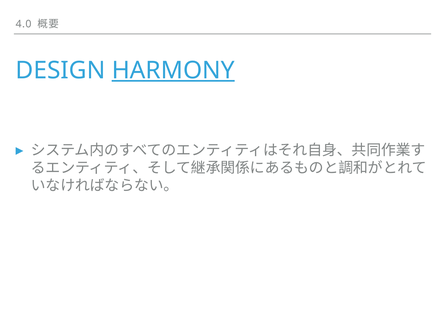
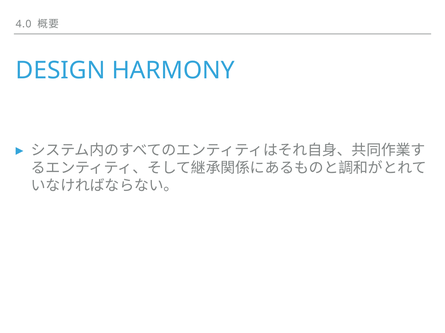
HARMONY underline: present -> none
